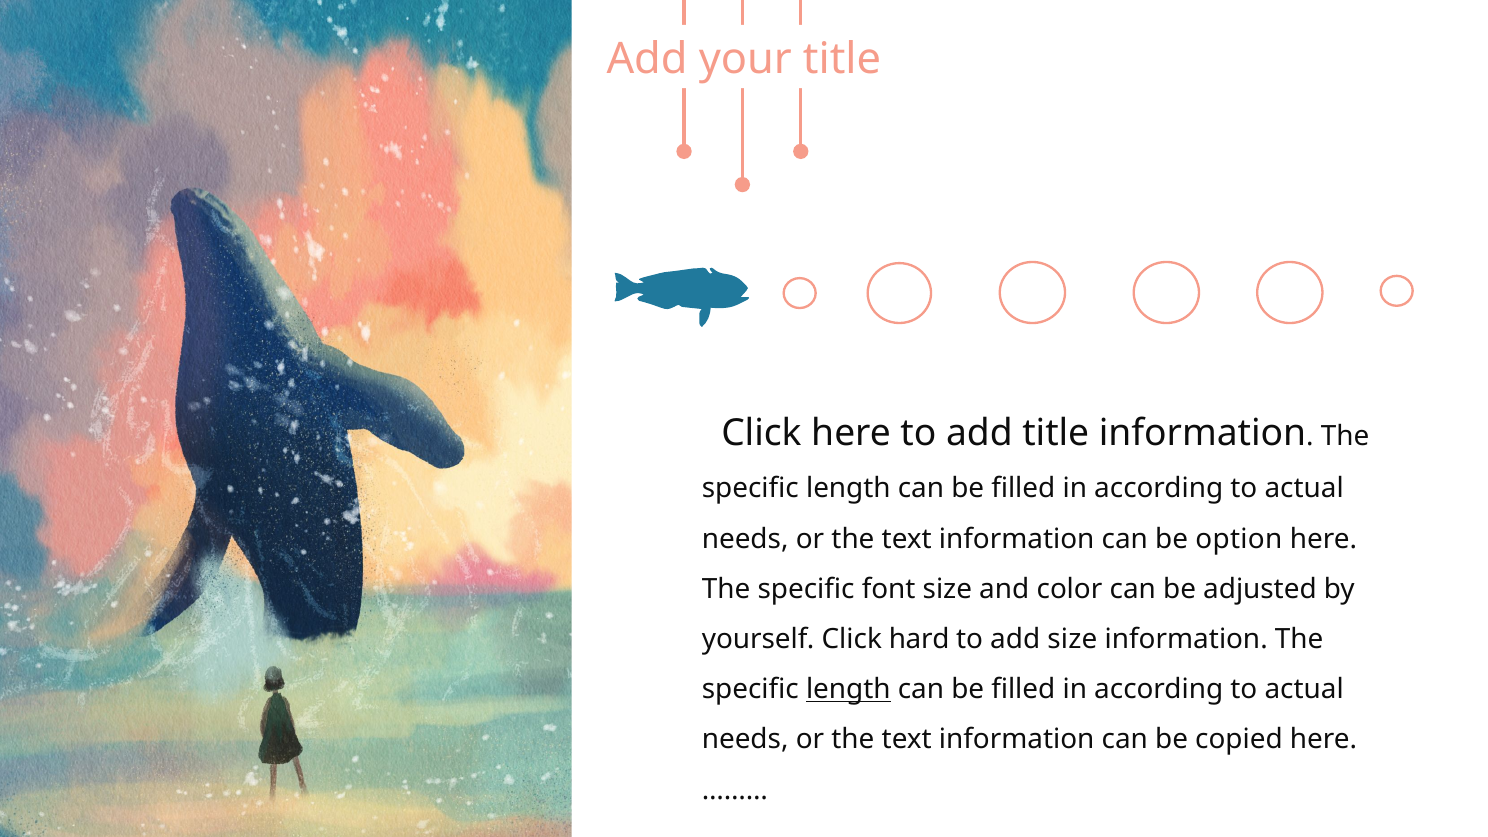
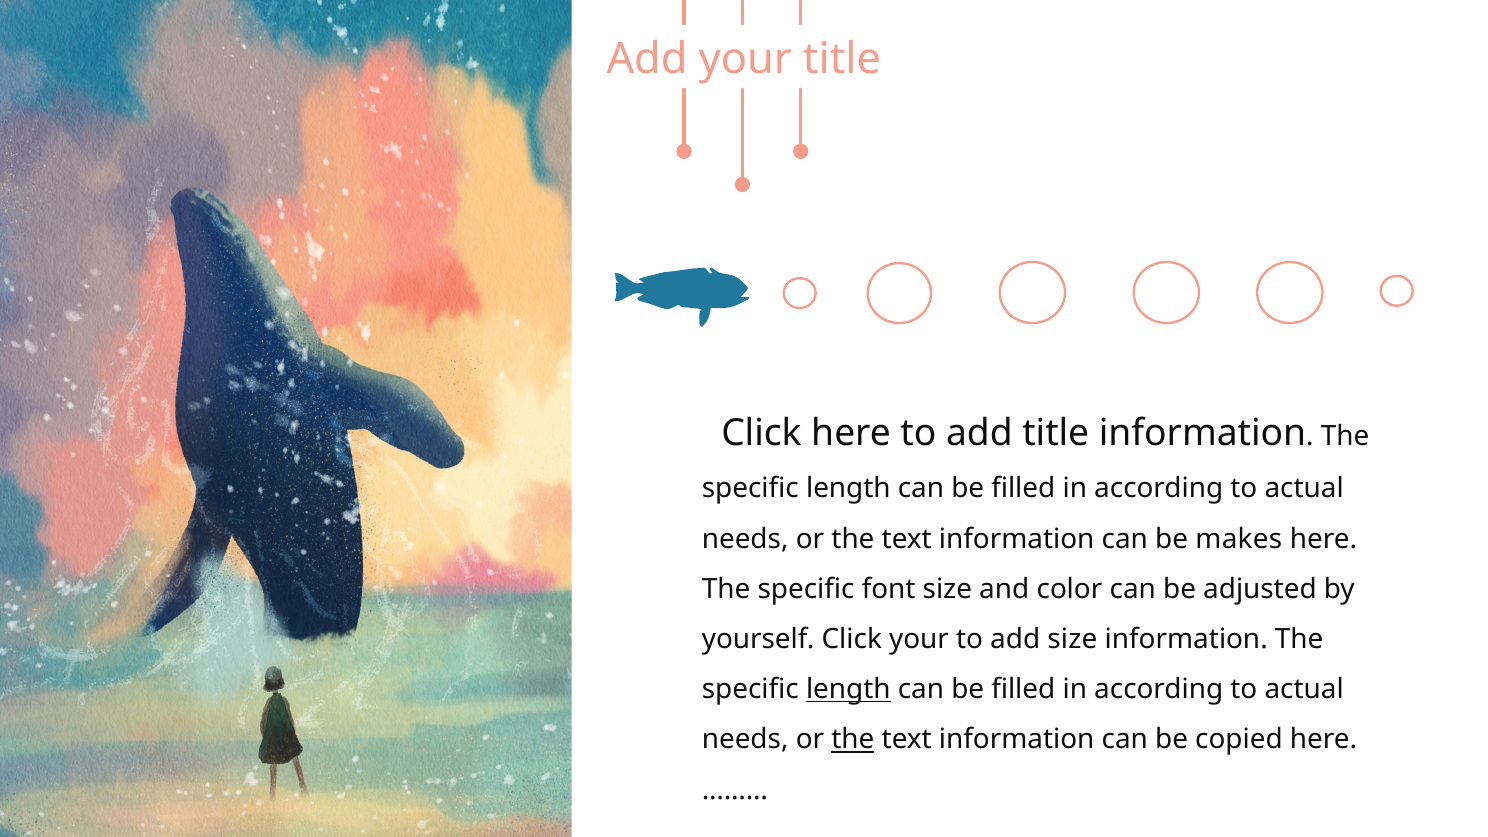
option: option -> makes
Click hard: hard -> your
the at (853, 740) underline: none -> present
